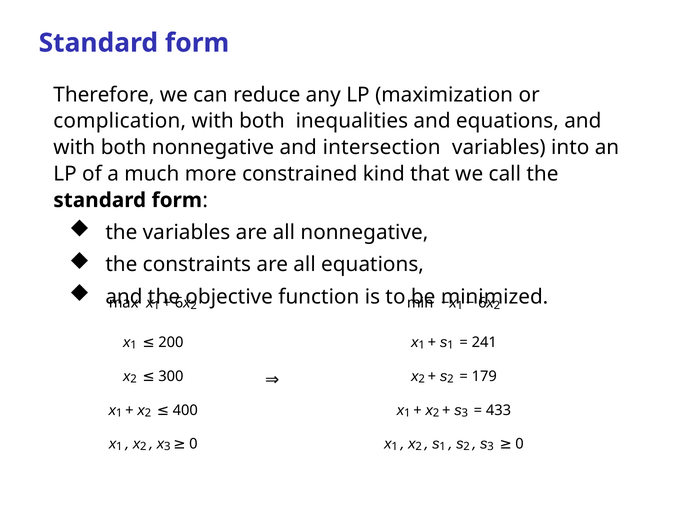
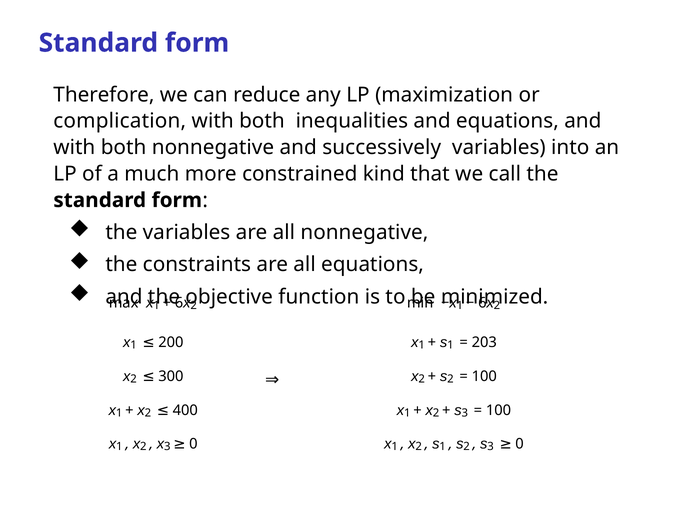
intersection: intersection -> successively
241: 241 -> 203
179 at (484, 377): 179 -> 100
433 at (499, 411): 433 -> 100
